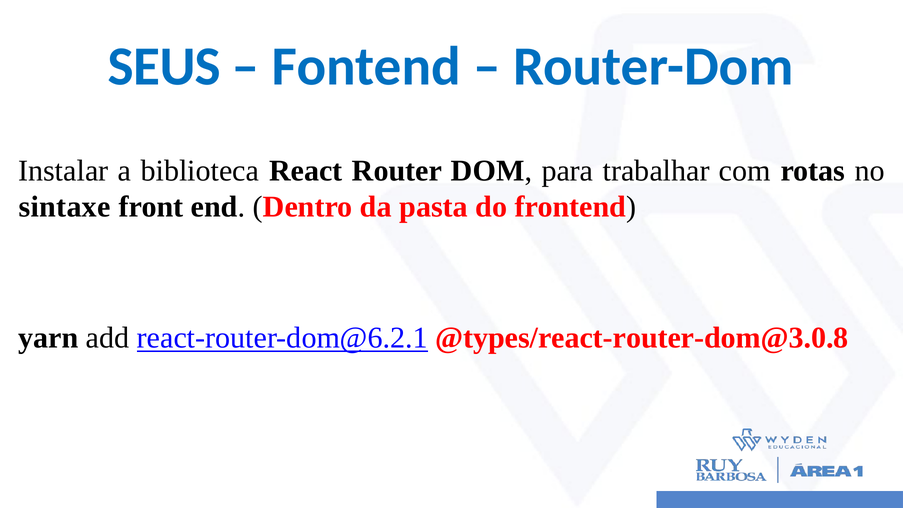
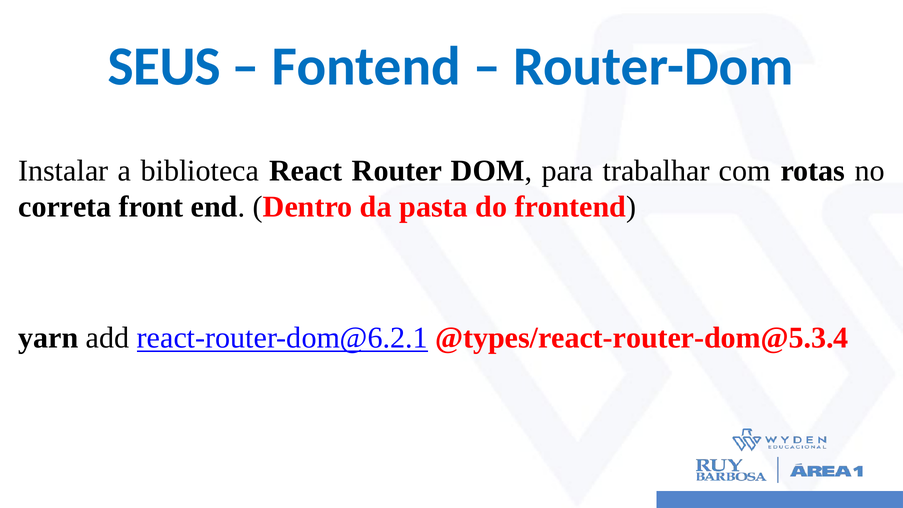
sintaxe: sintaxe -> correta
@types/react-router-dom@3.0.8: @types/react-router-dom@3.0.8 -> @types/react-router-dom@5.3.4
